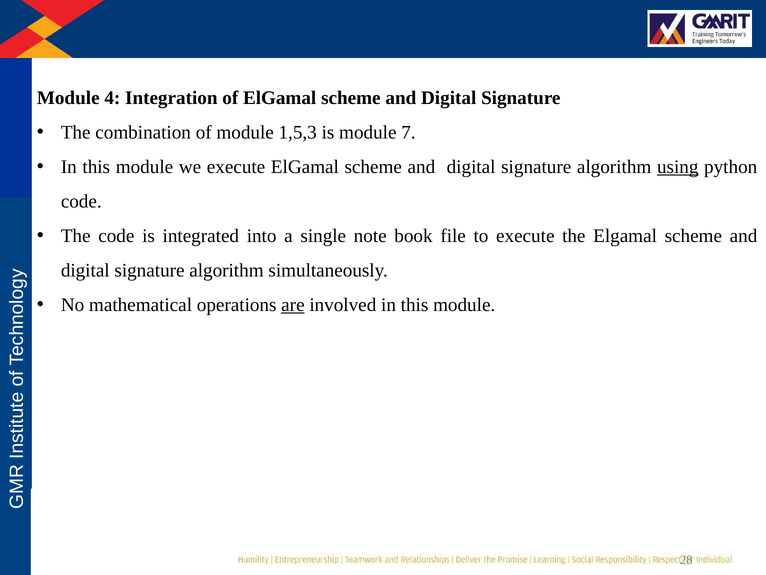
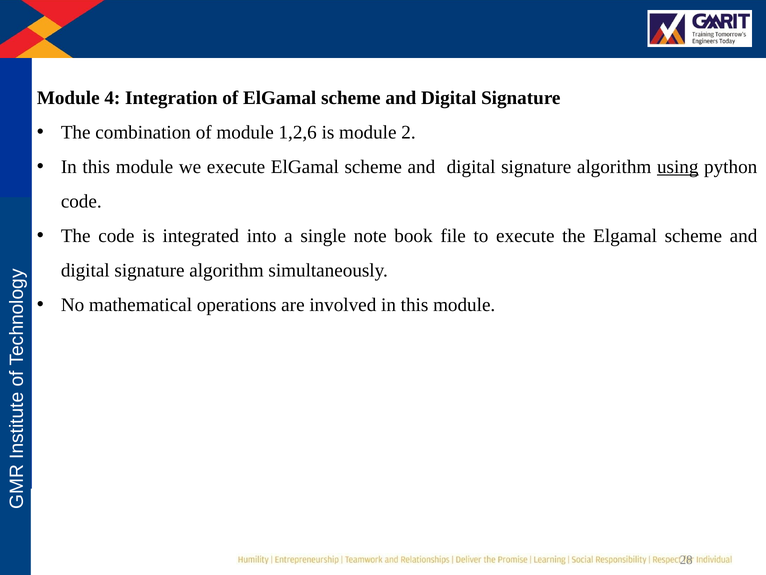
1,5,3: 1,5,3 -> 1,2,6
7: 7 -> 2
are underline: present -> none
